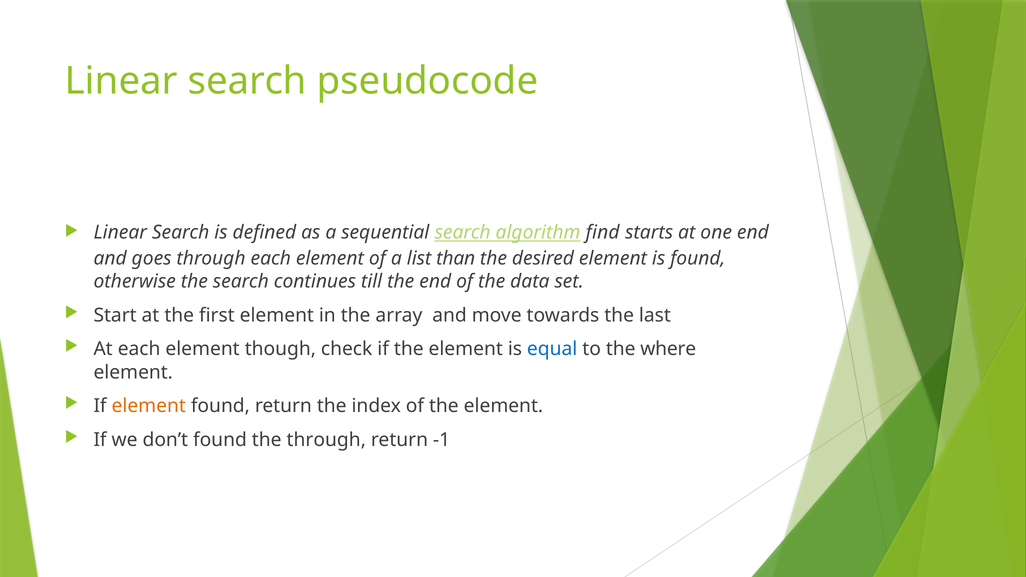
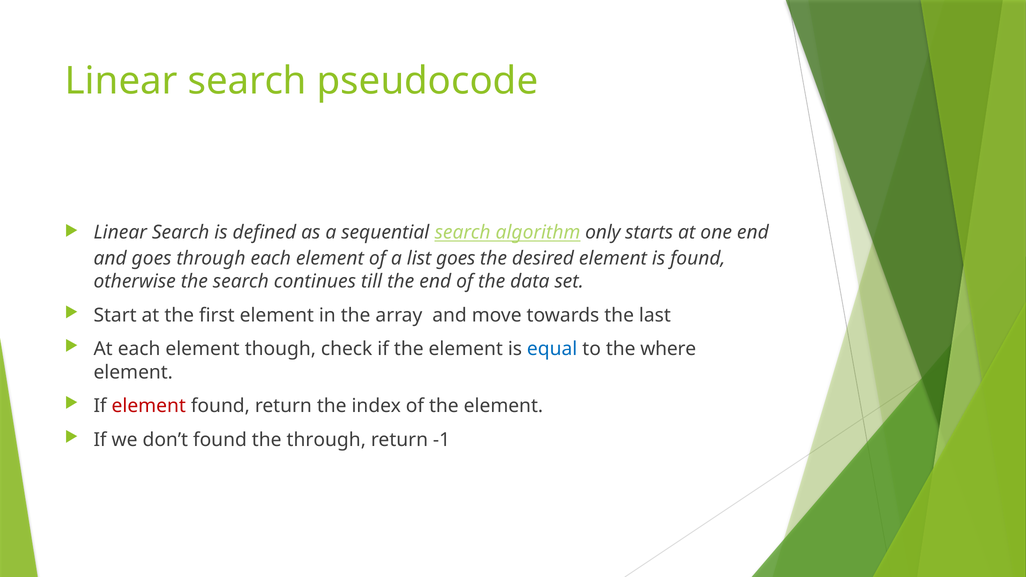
find: find -> only
list than: than -> goes
element at (149, 406) colour: orange -> red
